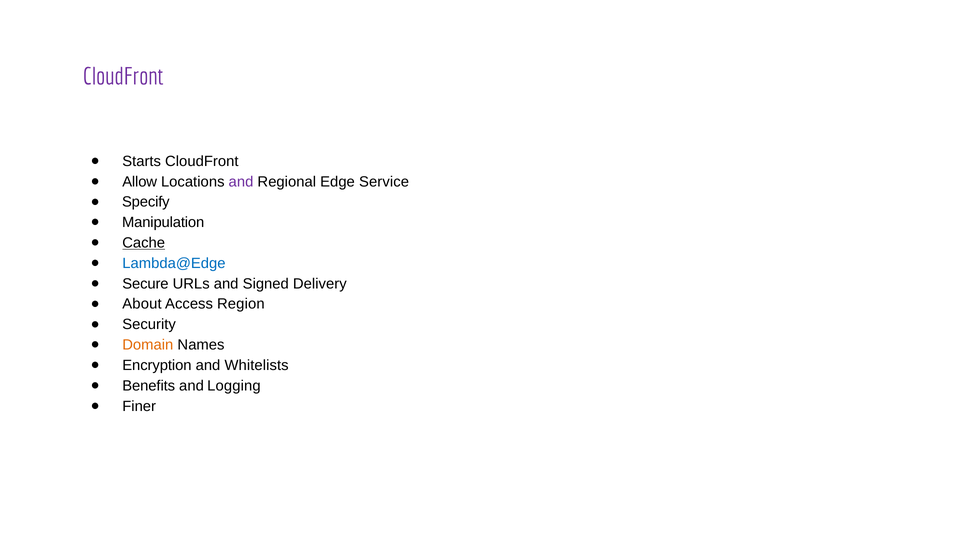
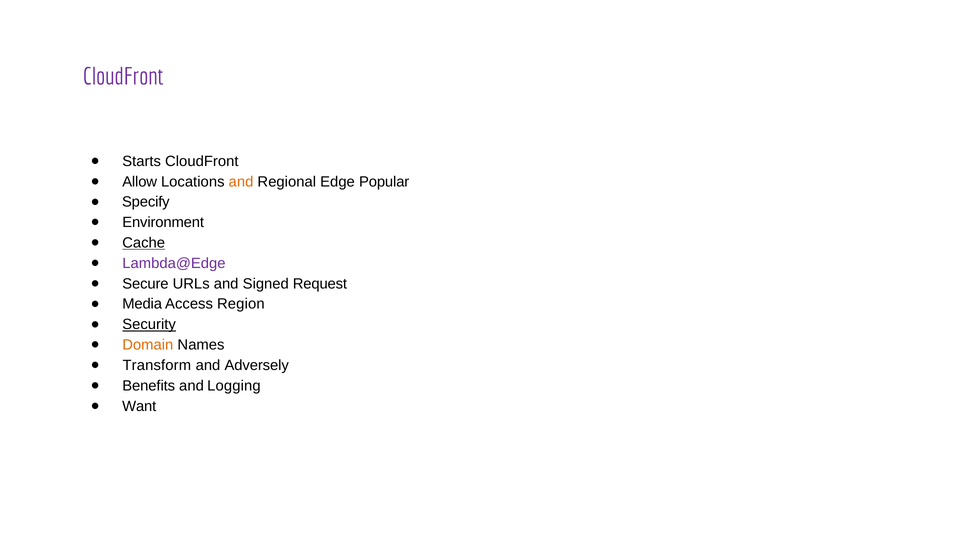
and at (241, 182) colour: purple -> orange
Service: Service -> Popular
Manipulation: Manipulation -> Environment
Lambda@Edge colour: blue -> purple
Delivery: Delivery -> Request
About: About -> Media
Security underline: none -> present
Encryption: Encryption -> Transform
Whitelists: Whitelists -> Adversely
Finer: Finer -> Want
